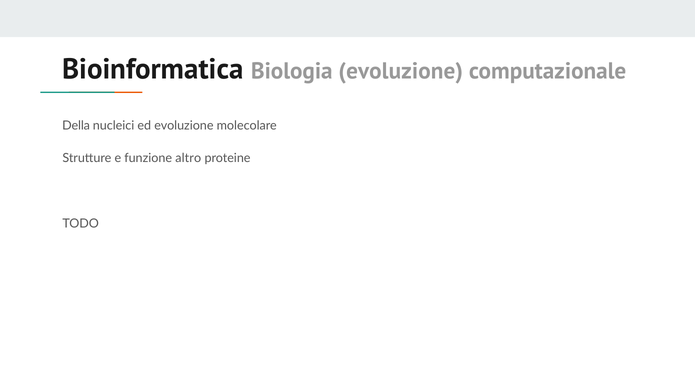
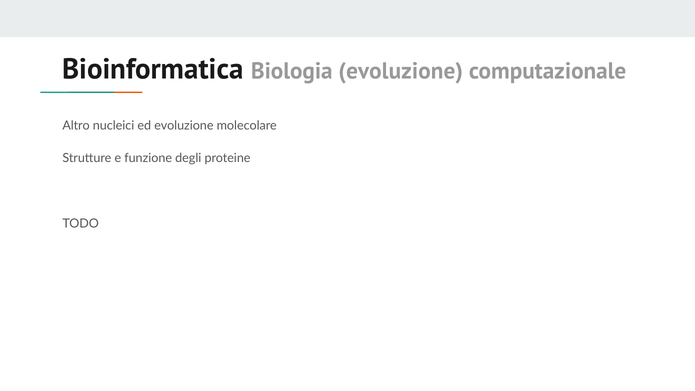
Della: Della -> Altro
altro: altro -> degli
